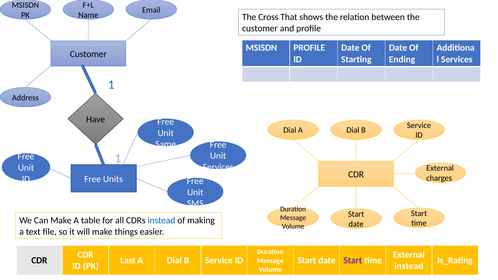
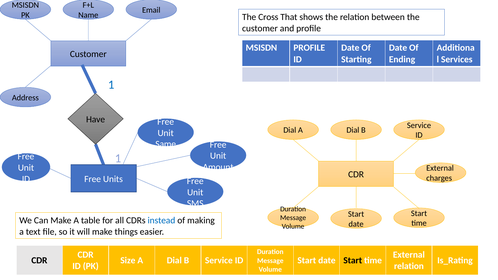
Services at (218, 167): Services -> Amount
Last: Last -> Size
Start at (353, 261) colour: purple -> black
instead at (409, 266): instead -> relation
